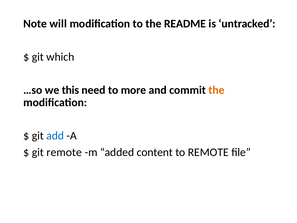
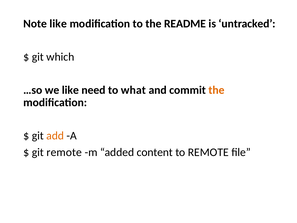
Note will: will -> like
we this: this -> like
more: more -> what
add colour: blue -> orange
